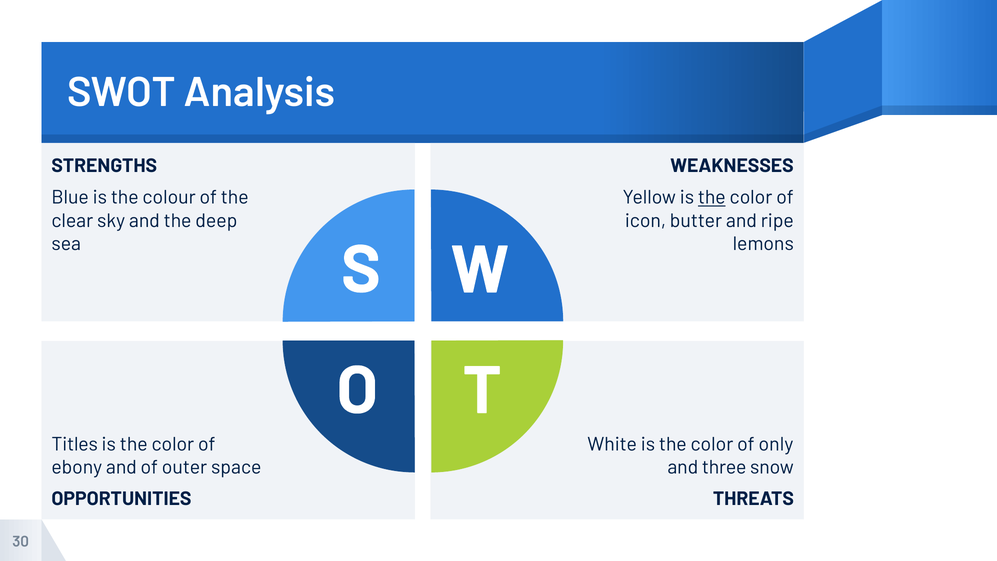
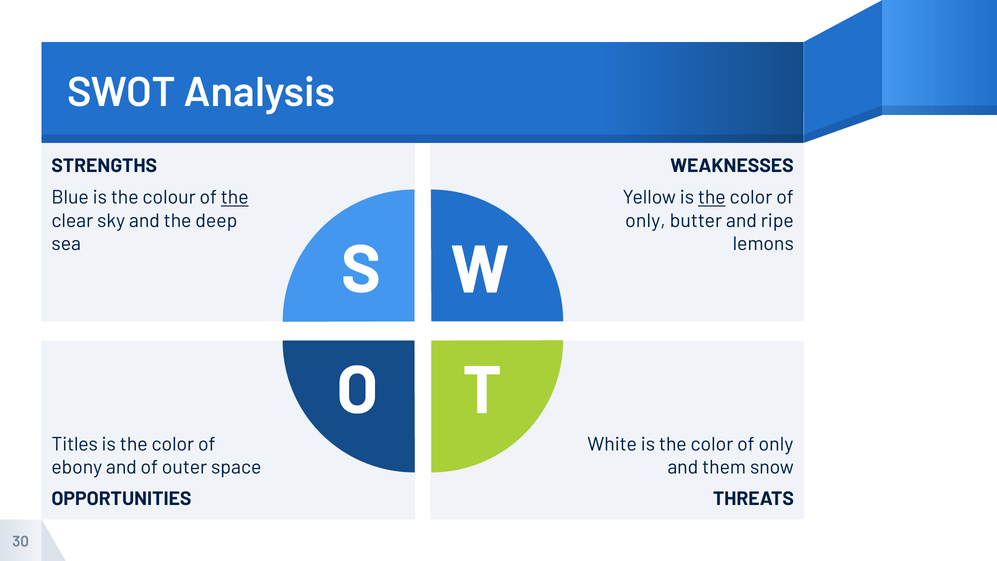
the at (235, 197) underline: none -> present
icon at (645, 221): icon -> only
three: three -> them
